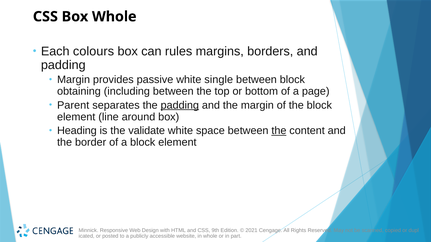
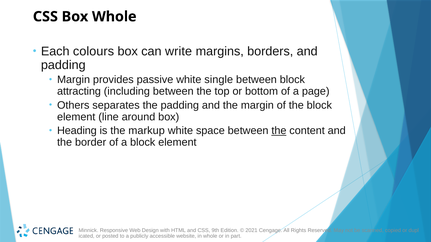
rules: rules -> write
obtaining: obtaining -> attracting
Parent: Parent -> Others
padding at (180, 105) underline: present -> none
validate: validate -> markup
